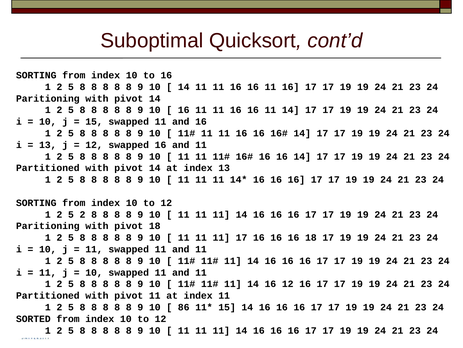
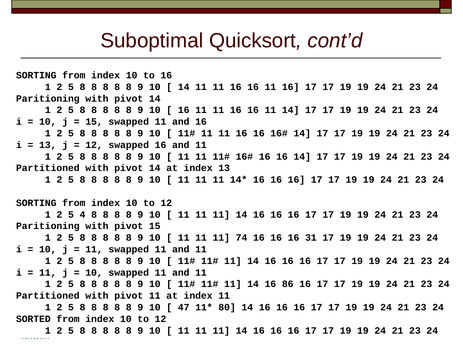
5 2: 2 -> 4
pivot 18: 18 -> 15
11 17: 17 -> 74
16 18: 18 -> 31
16 12: 12 -> 86
86: 86 -> 47
15 at (227, 307): 15 -> 80
